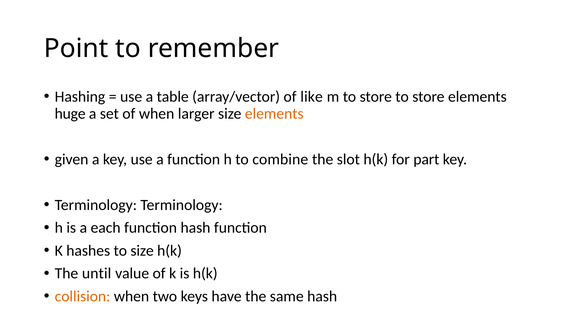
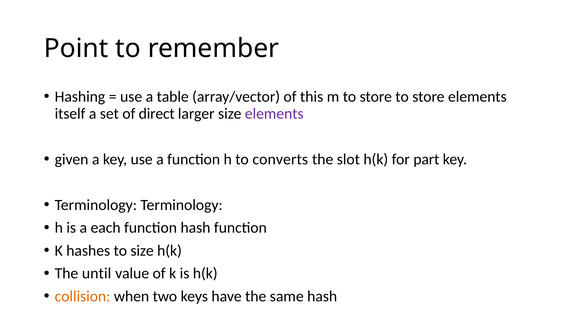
like: like -> this
huge: huge -> itself
of when: when -> direct
elements at (274, 114) colour: orange -> purple
combine: combine -> converts
